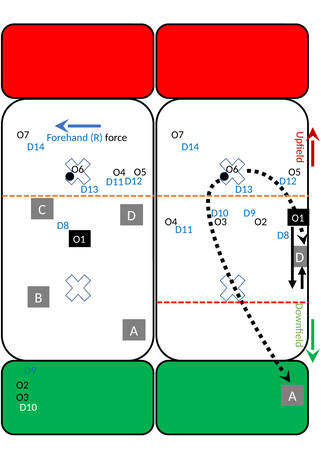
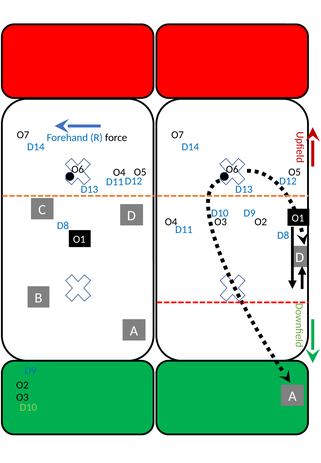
D10 at (28, 408) colour: white -> light green
